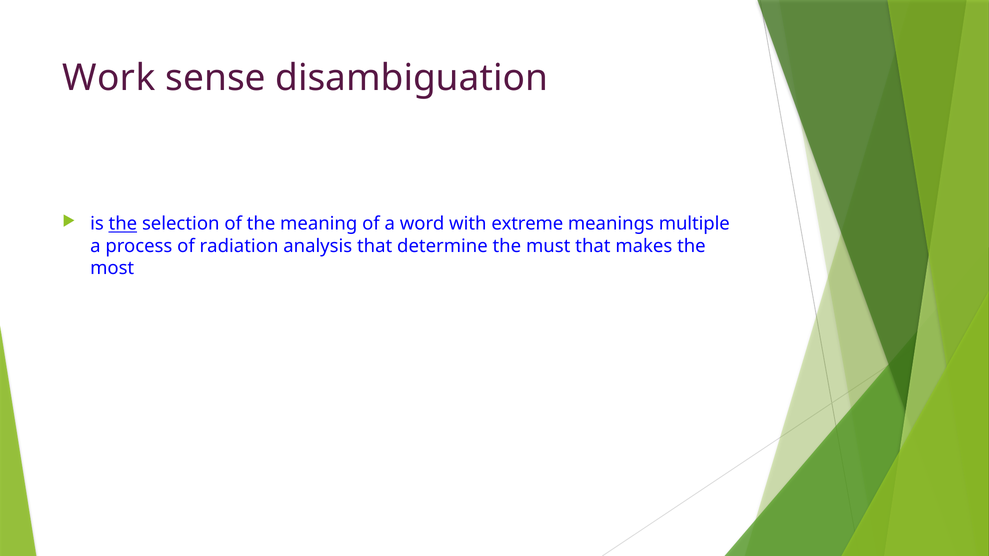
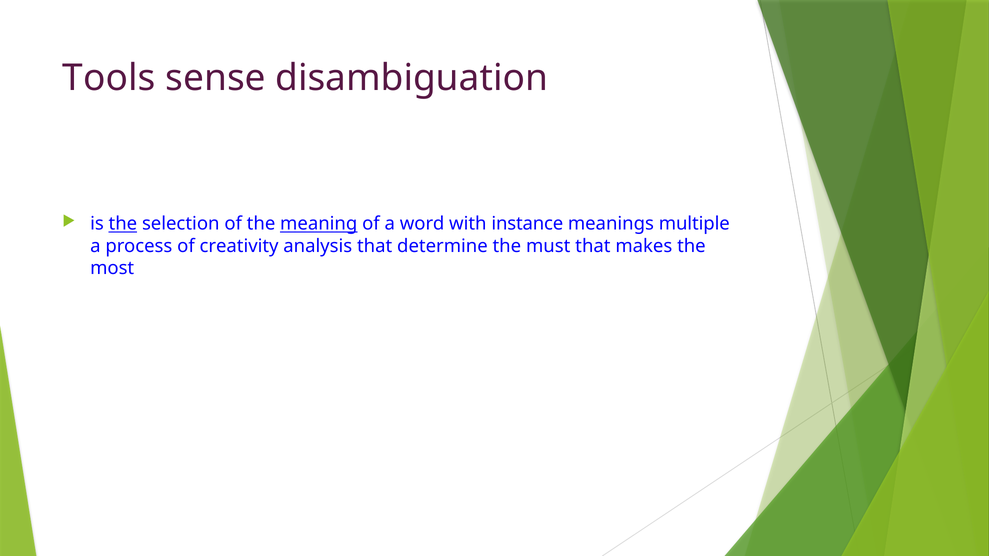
Work: Work -> Tools
meaning underline: none -> present
extreme: extreme -> instance
radiation: radiation -> creativity
